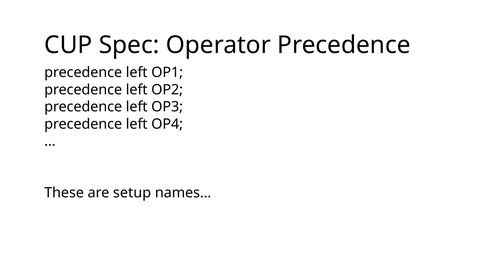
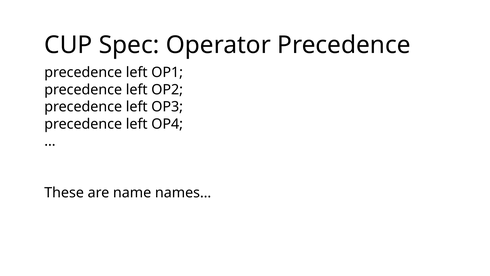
setup: setup -> name
